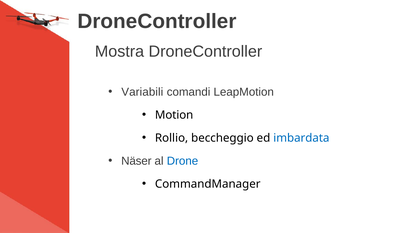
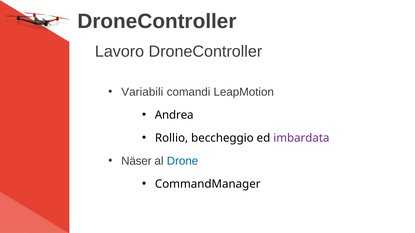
Mostra: Mostra -> Lavoro
Motion: Motion -> Andrea
imbardata colour: blue -> purple
